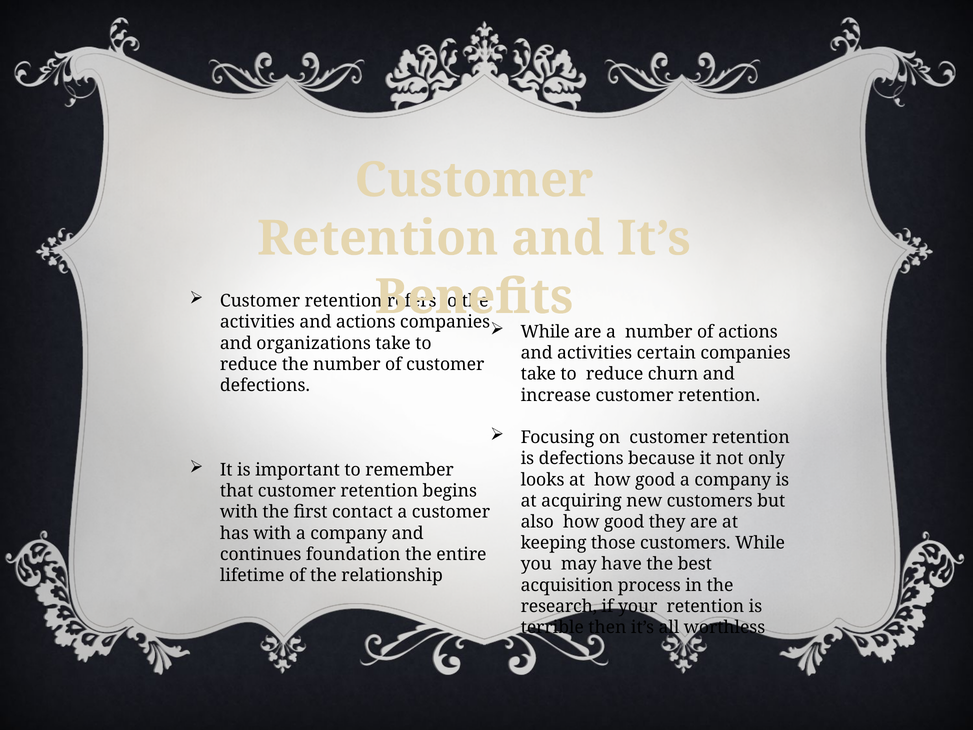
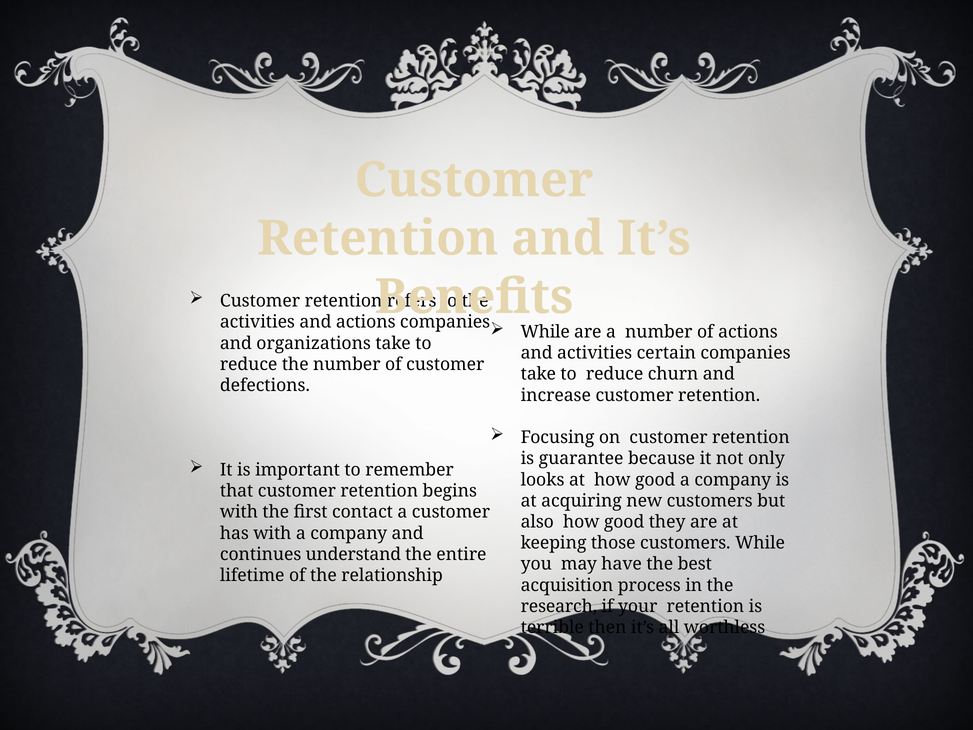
is defections: defections -> guarantee
foundation: foundation -> understand
